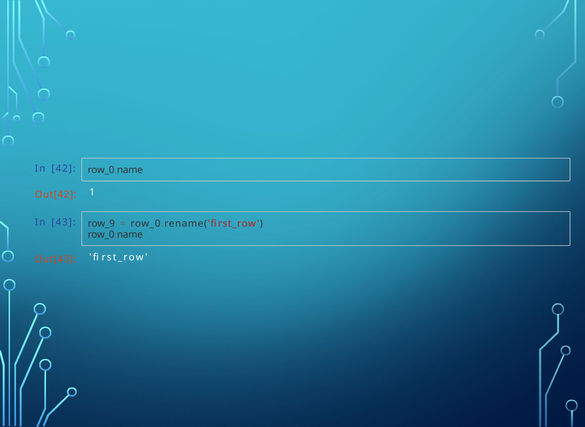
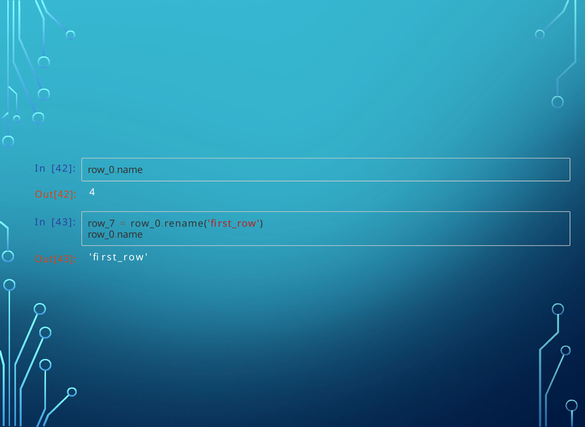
1: 1 -> 4
row_9: row_9 -> row_7
